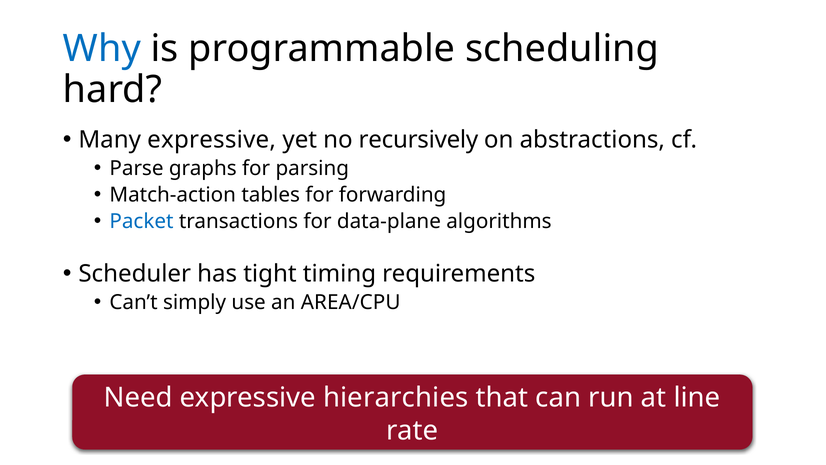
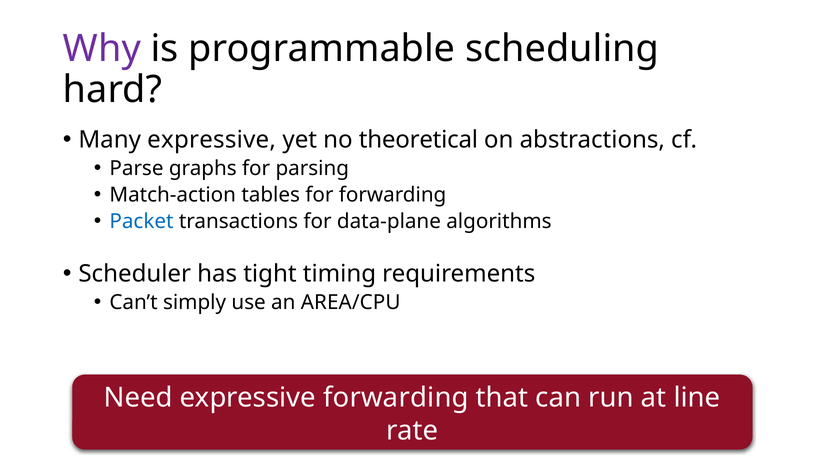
Why colour: blue -> purple
recursively: recursively -> theoretical
expressive hierarchies: hierarchies -> forwarding
